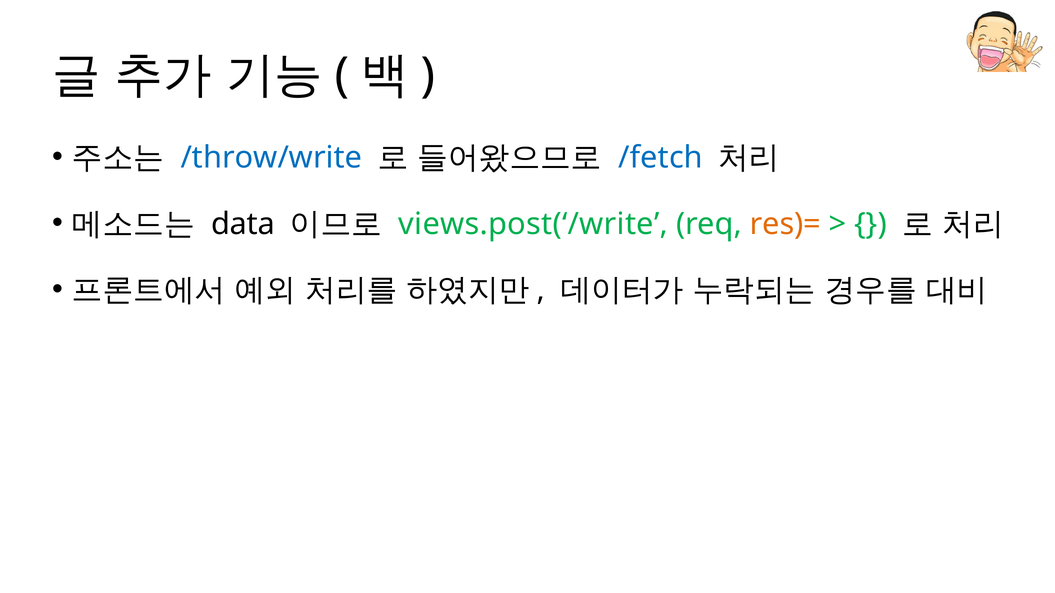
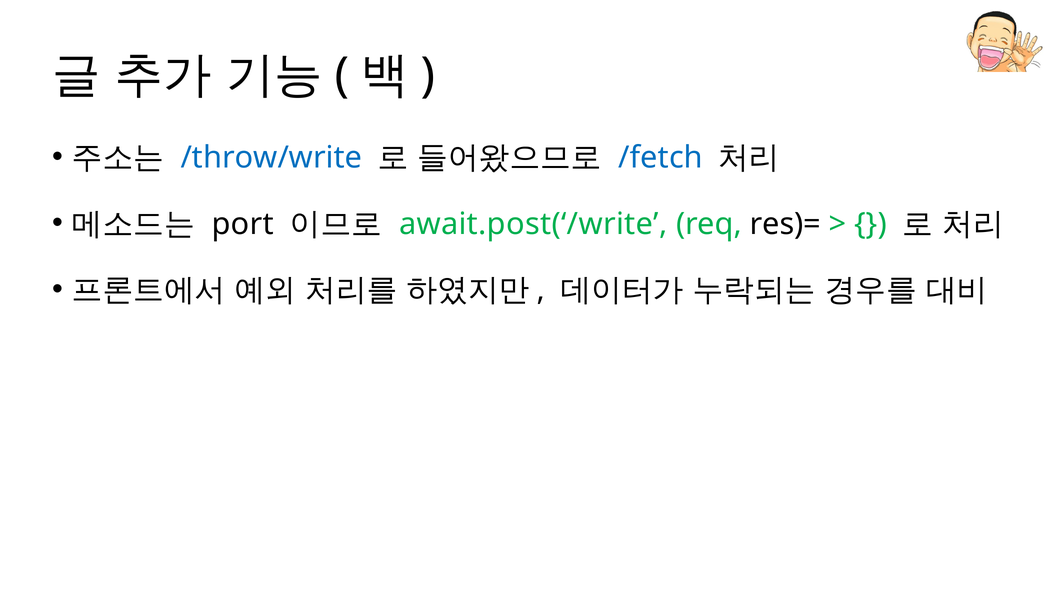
data: data -> port
views.post(‘/write: views.post(‘/write -> await.post(‘/write
res)= colour: orange -> black
